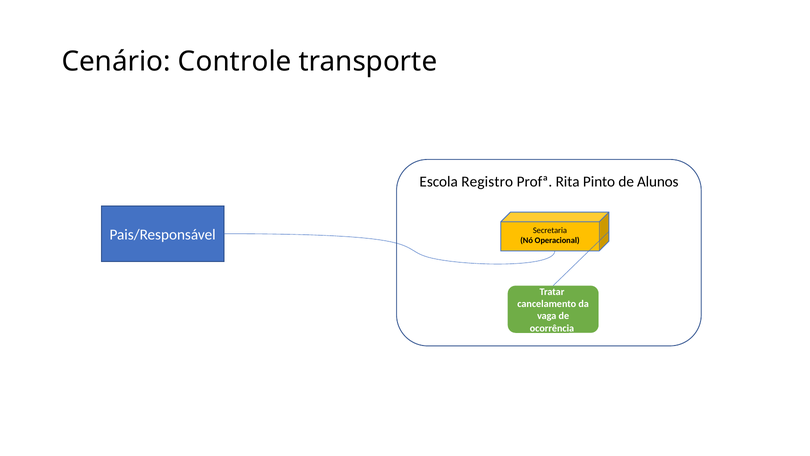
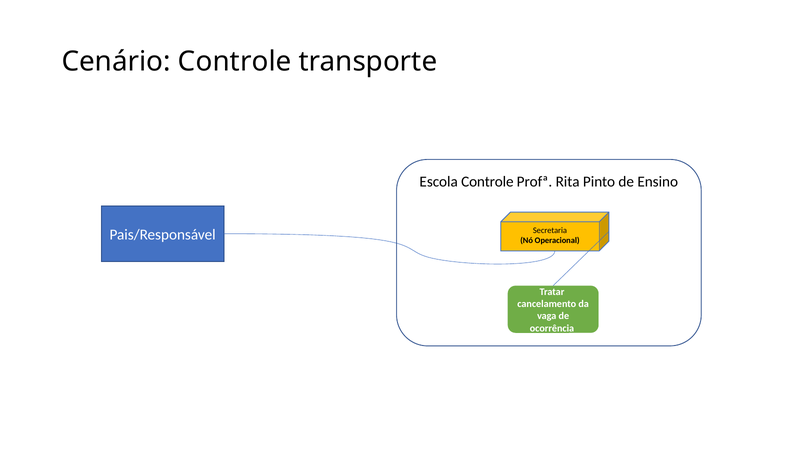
Escola Registro: Registro -> Controle
Alunos: Alunos -> Ensino
